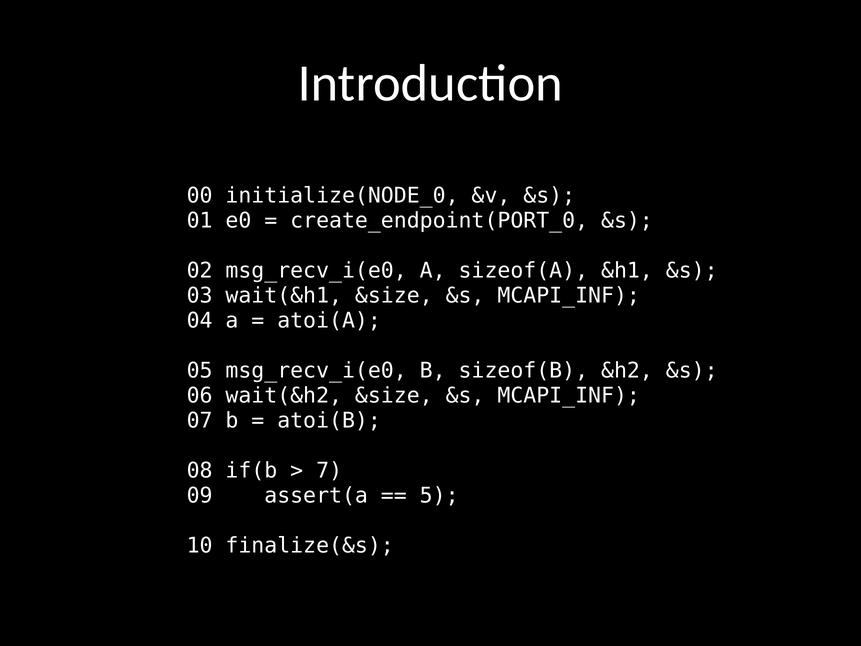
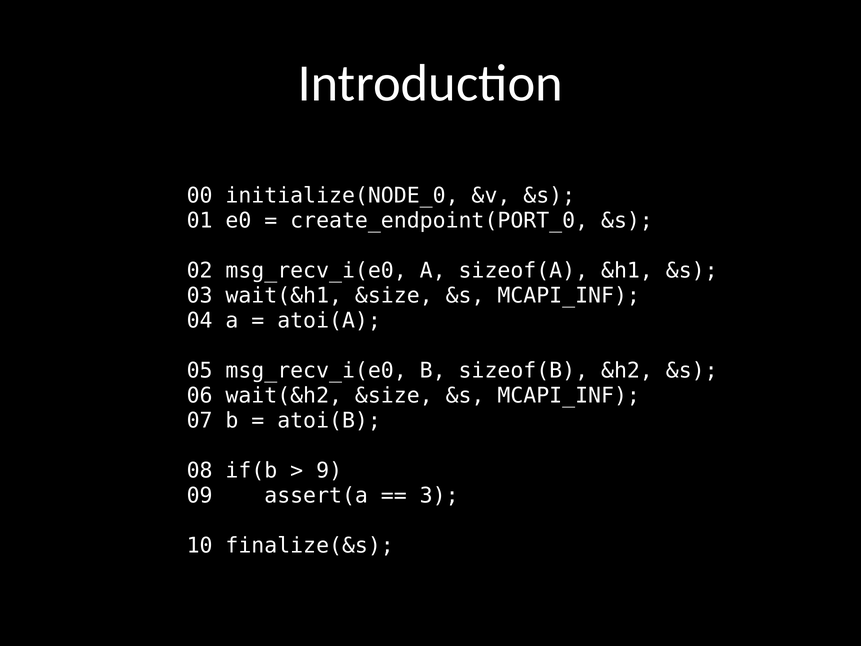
7: 7 -> 9
5: 5 -> 3
